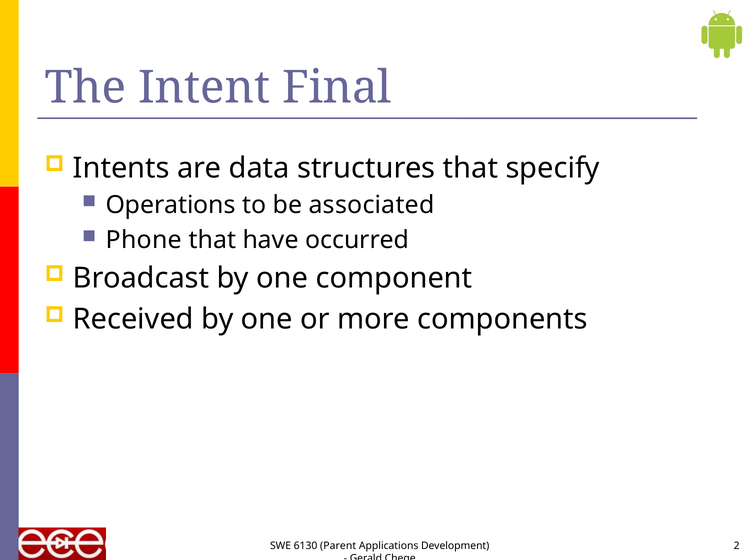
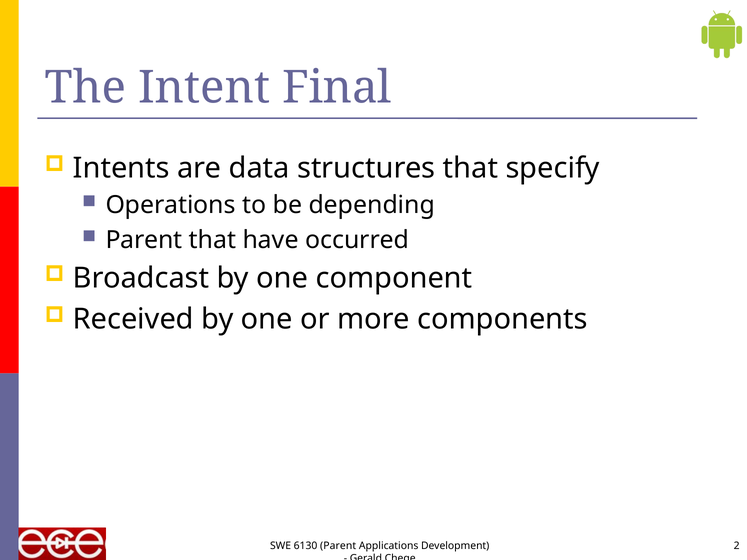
associated: associated -> depending
Phone at (144, 240): Phone -> Parent
